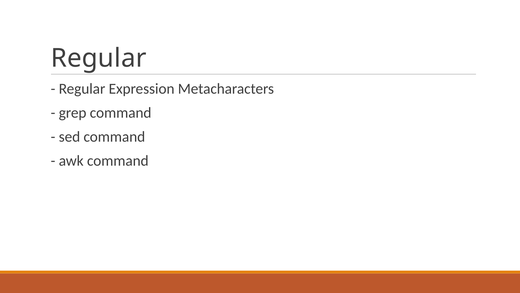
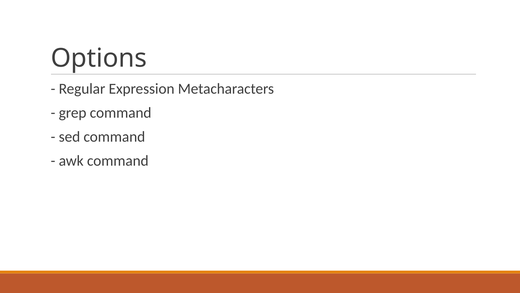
Regular at (99, 58): Regular -> Options
